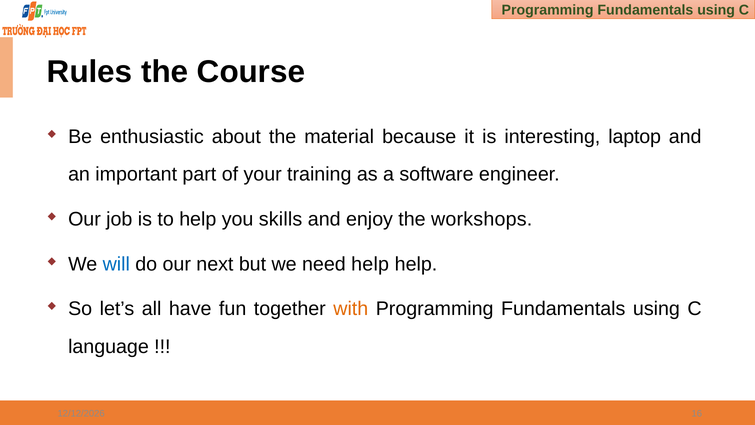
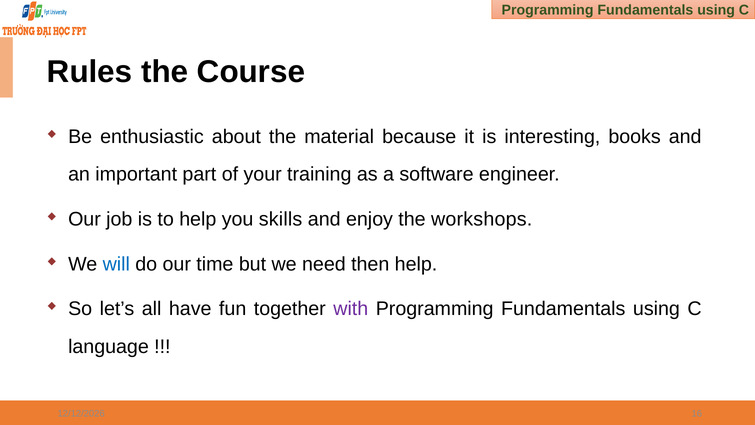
laptop: laptop -> books
next: next -> time
need help: help -> then
with colour: orange -> purple
